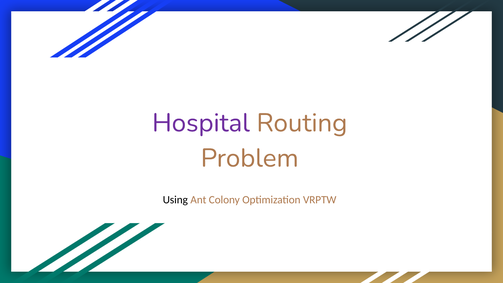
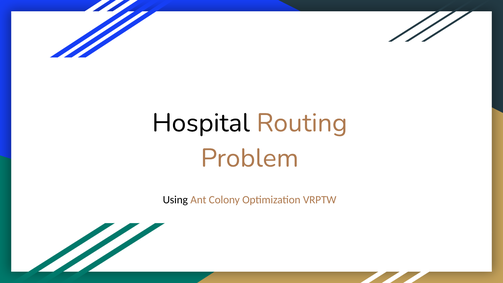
Hospital colour: purple -> black
